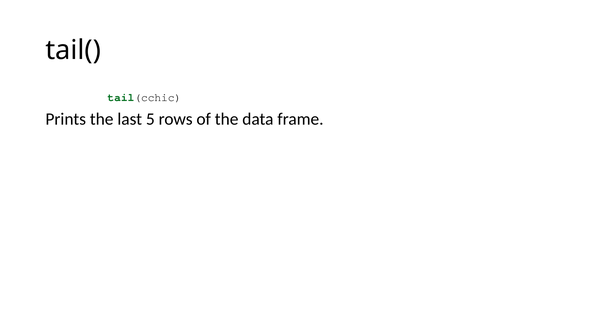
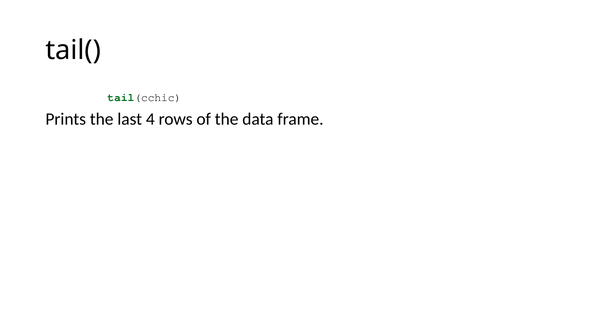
5: 5 -> 4
